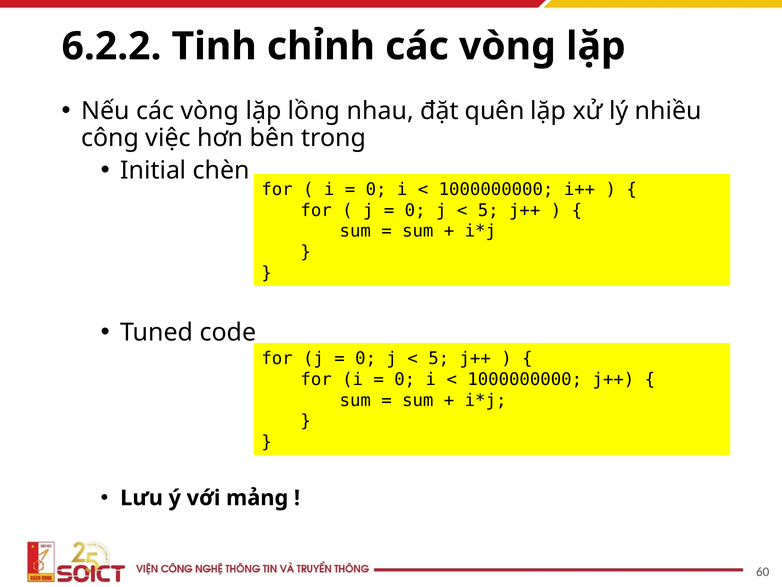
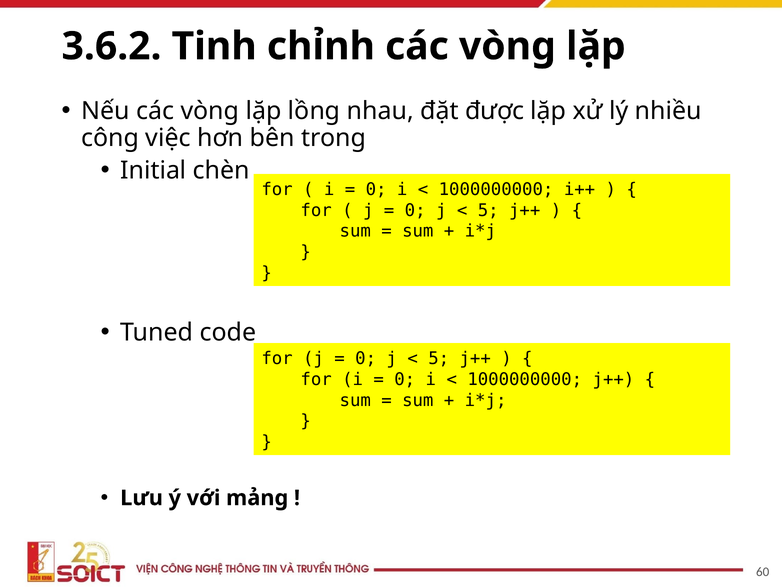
6.2.2: 6.2.2 -> 3.6.2
quên: quên -> được
